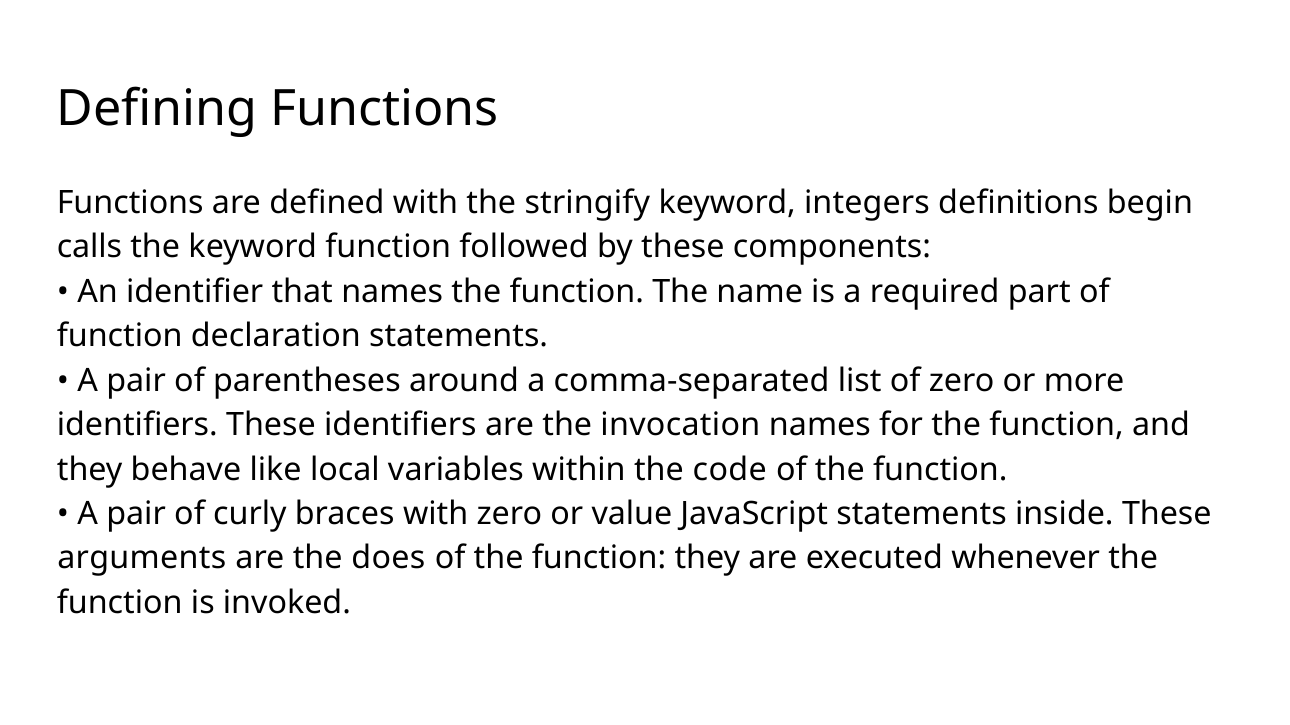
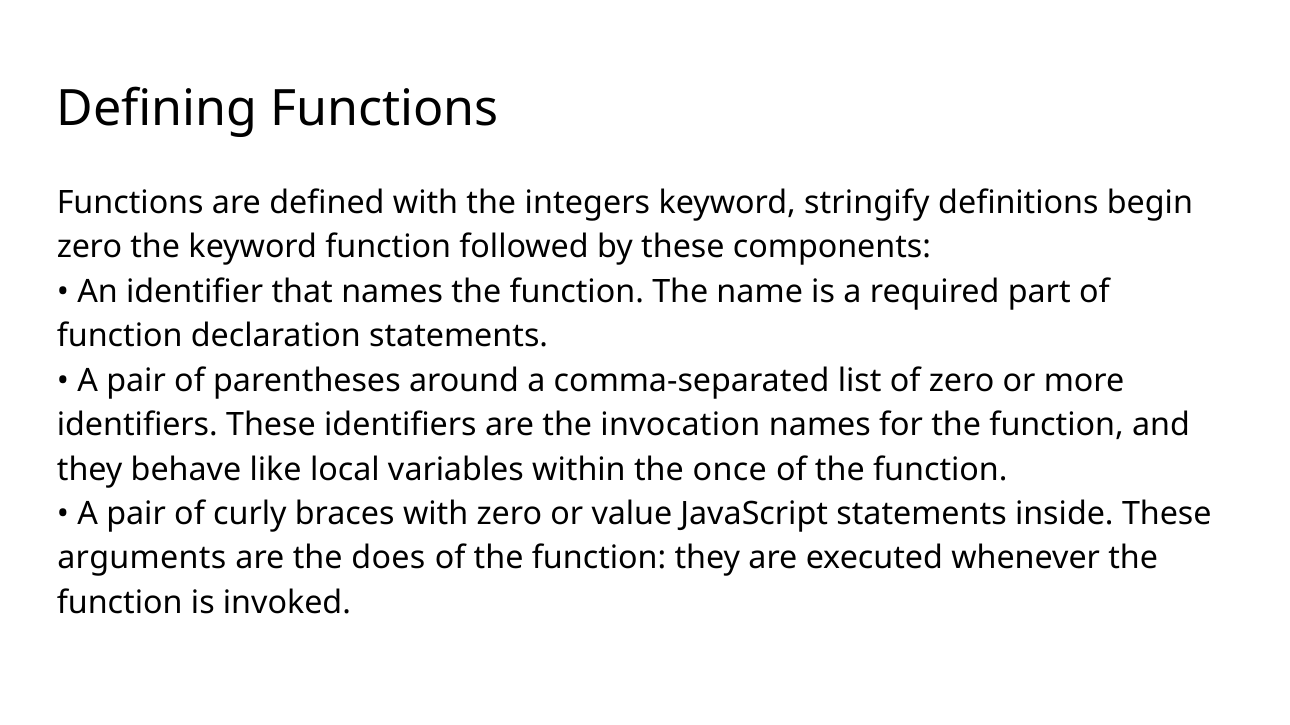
stringify: stringify -> integers
integers: integers -> stringify
calls at (89, 247): calls -> zero
code: code -> once
